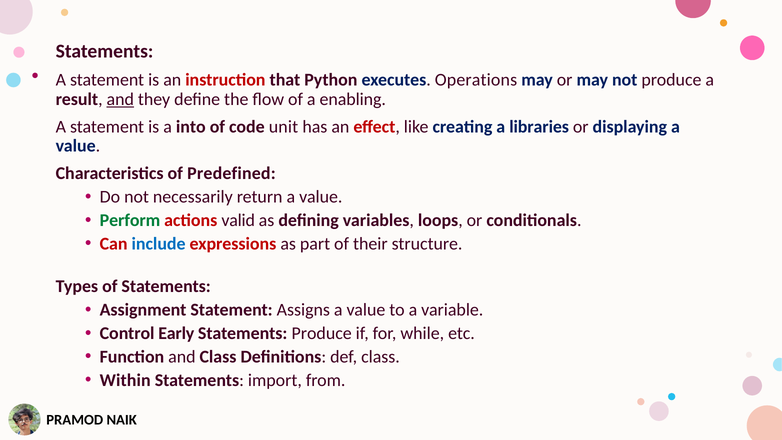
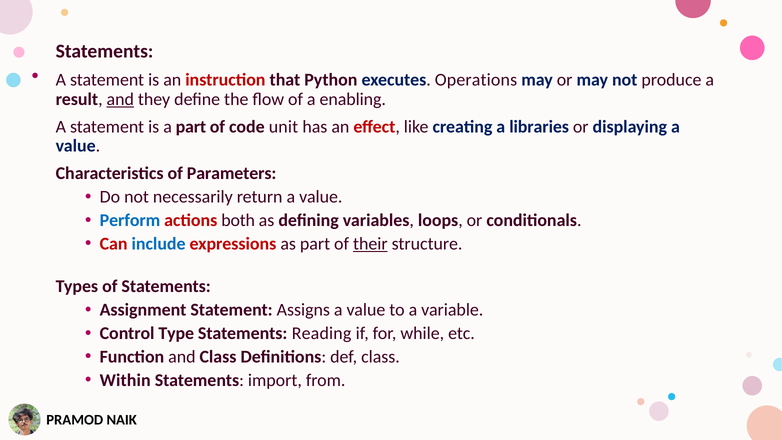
a into: into -> part
Predefined: Predefined -> Parameters
Perform colour: green -> blue
valid: valid -> both
their underline: none -> present
Early: Early -> Type
Statements Produce: Produce -> Reading
